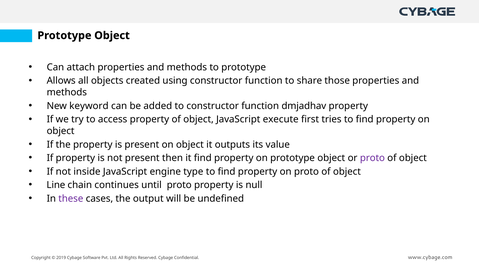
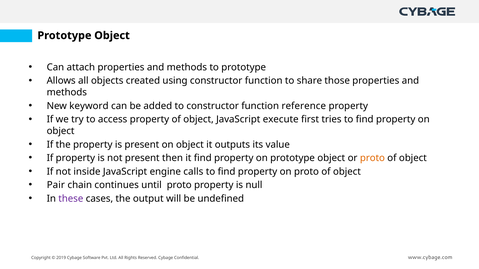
dmjadhav: dmjadhav -> reference
proto at (372, 158) colour: purple -> orange
type: type -> calls
Line: Line -> Pair
